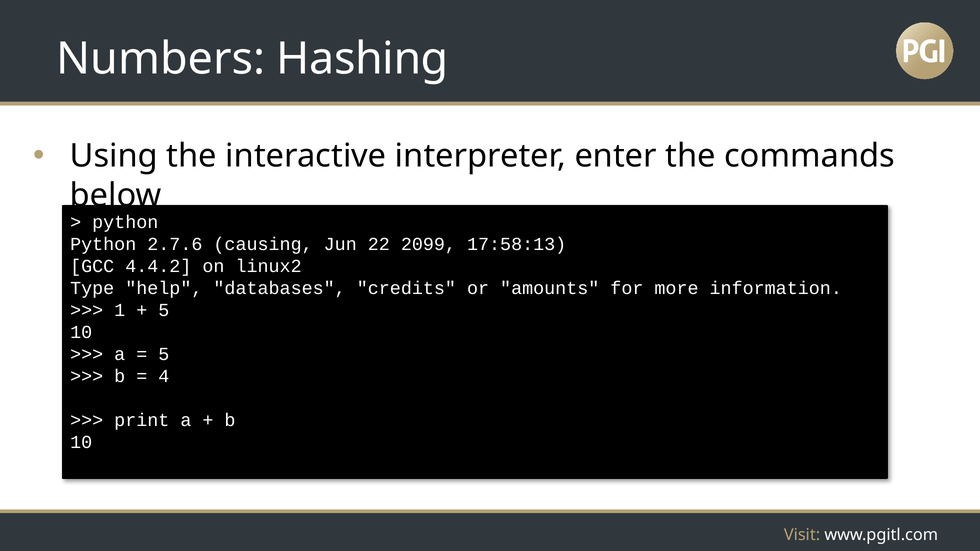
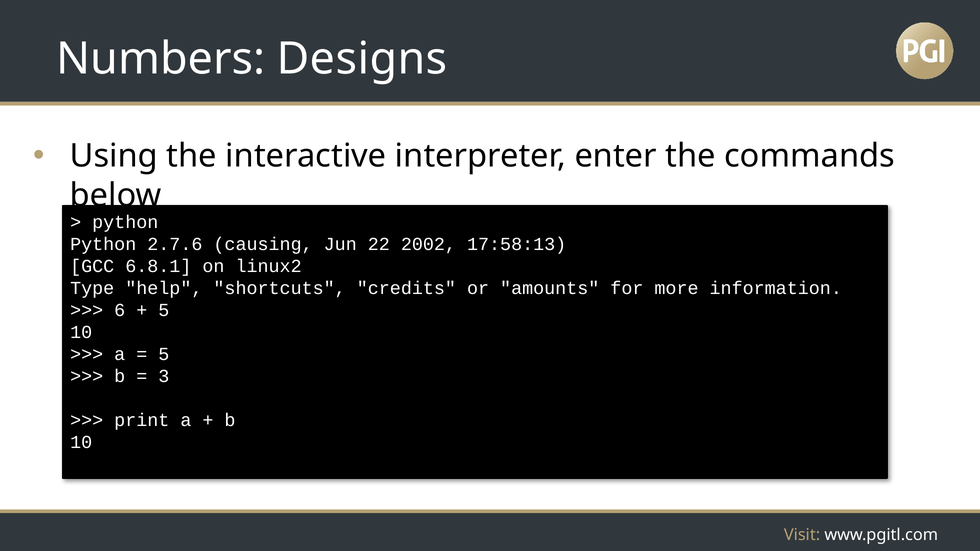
Hashing: Hashing -> Designs
2099: 2099 -> 2002
4.4.2: 4.4.2 -> 6.8.1
databases: databases -> shortcuts
1: 1 -> 6
4: 4 -> 3
